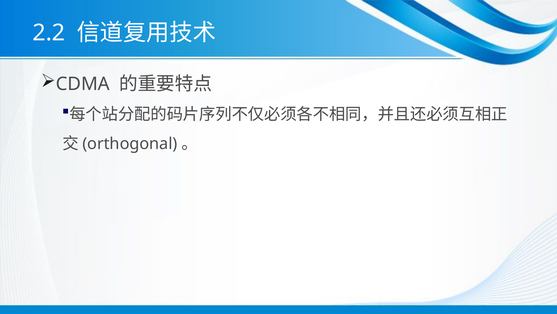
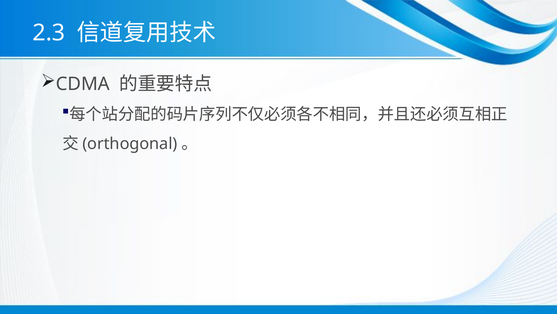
2.2: 2.2 -> 2.3
